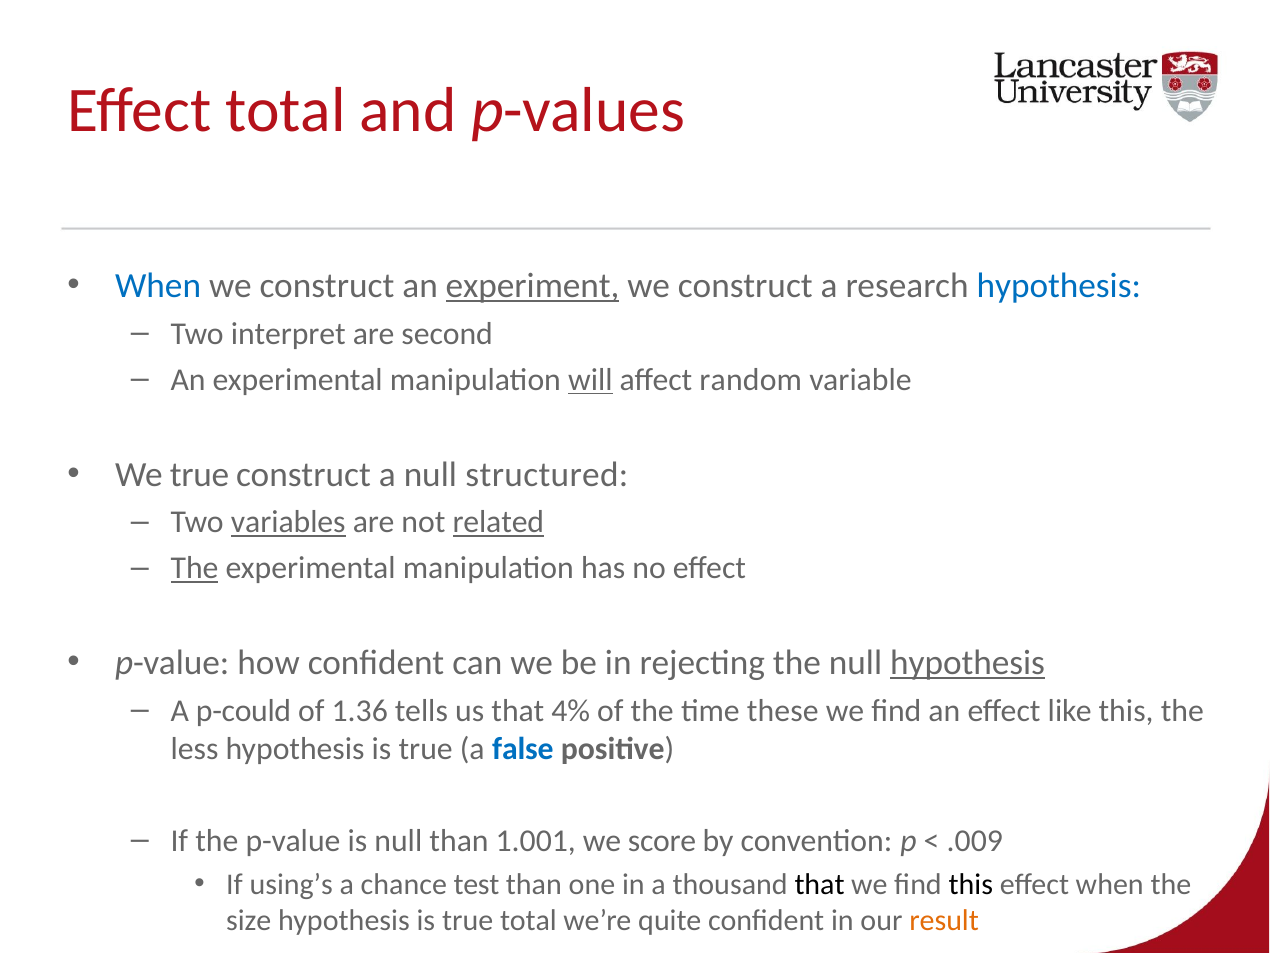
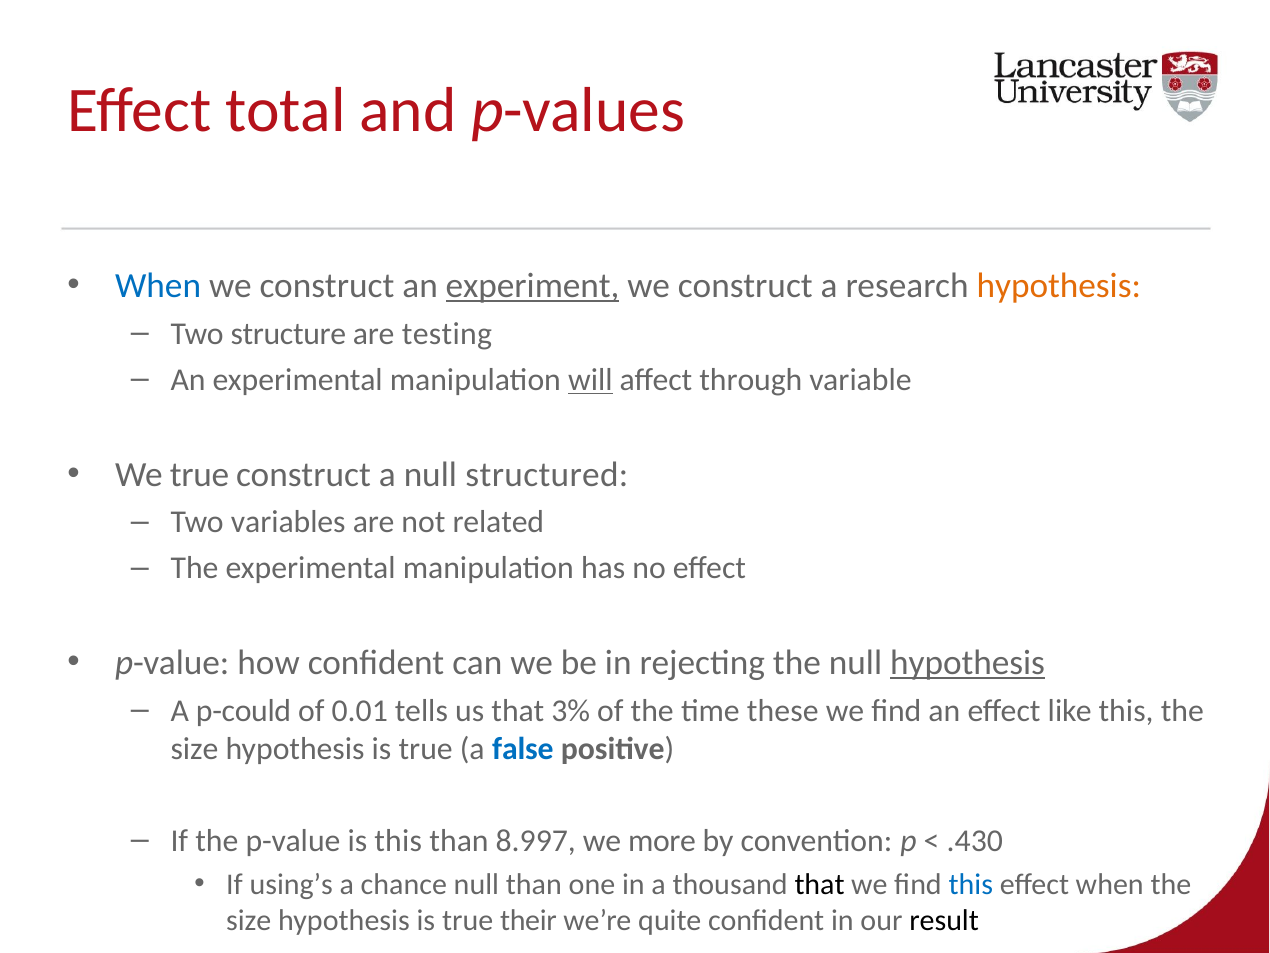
hypothesis at (1059, 286) colour: blue -> orange
interpret: interpret -> structure
second: second -> testing
random: random -> through
variables underline: present -> none
related underline: present -> none
The at (195, 568) underline: present -> none
1.36: 1.36 -> 0.01
4%: 4% -> 3%
less at (195, 749): less -> size
is null: null -> this
1.001: 1.001 -> 8.997
score: score -> more
.009: .009 -> .430
chance test: test -> null
this at (971, 884) colour: black -> blue
true total: total -> their
result colour: orange -> black
